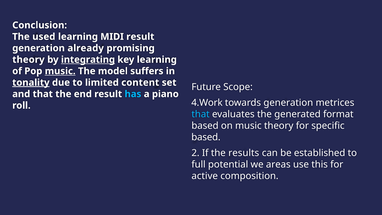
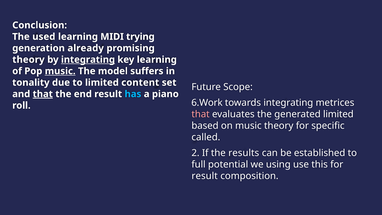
MIDI result: result -> trying
tonality underline: present -> none
that at (43, 94) underline: none -> present
4.Work: 4.Work -> 6.Work
towards generation: generation -> integrating
that at (201, 114) colour: light blue -> pink
generated format: format -> limited
based at (206, 137): based -> called
areas: areas -> using
active at (205, 176): active -> result
